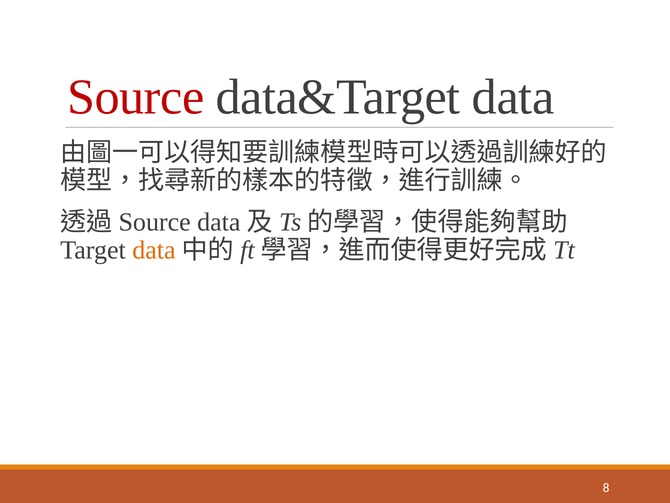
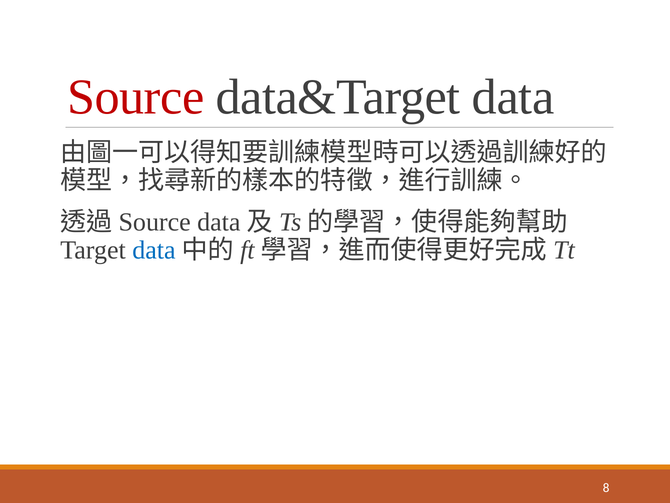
data at (154, 250) colour: orange -> blue
